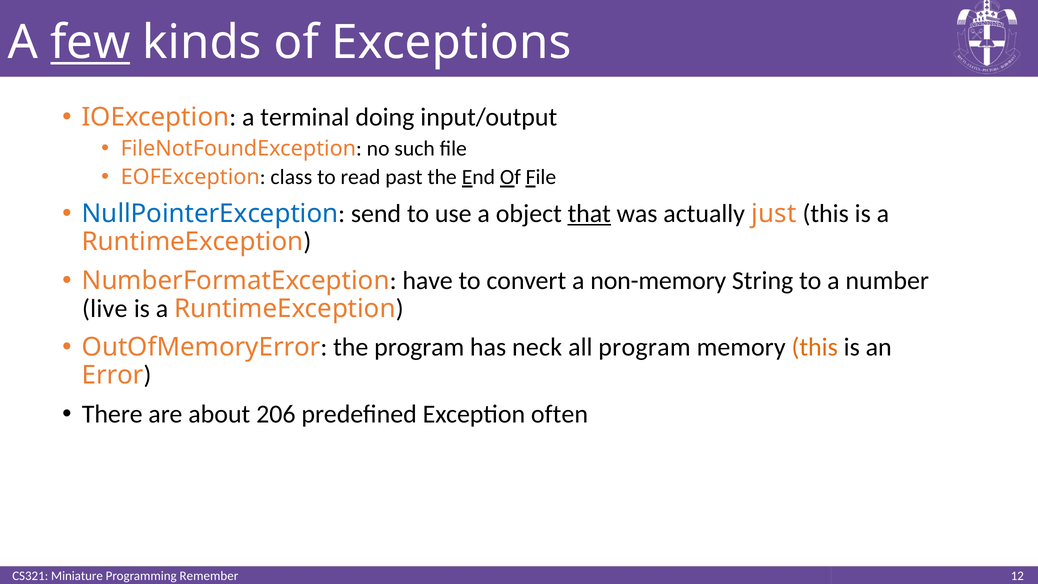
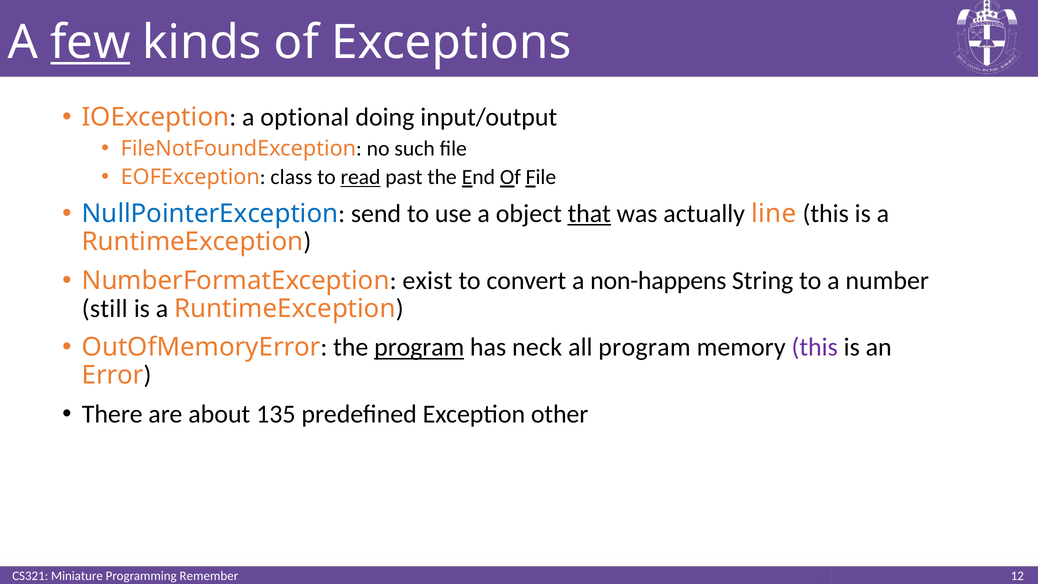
terminal: terminal -> optional
read underline: none -> present
just: just -> line
have: have -> exist
non-memory: non-memory -> non-happens
live: live -> still
program at (419, 347) underline: none -> present
this at (815, 347) colour: orange -> purple
206: 206 -> 135
often: often -> other
